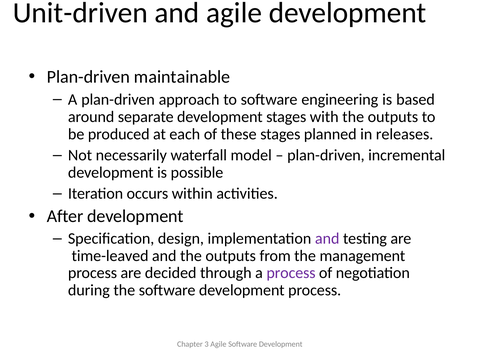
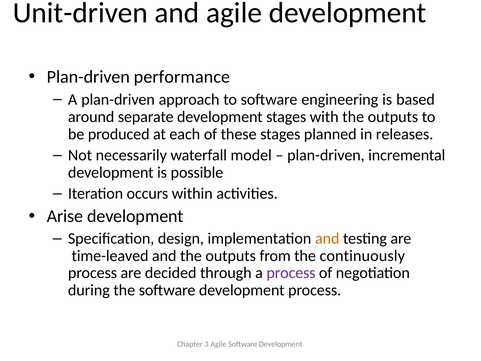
maintainable: maintainable -> performance
After: After -> Arise
and at (327, 238) colour: purple -> orange
management: management -> continuously
